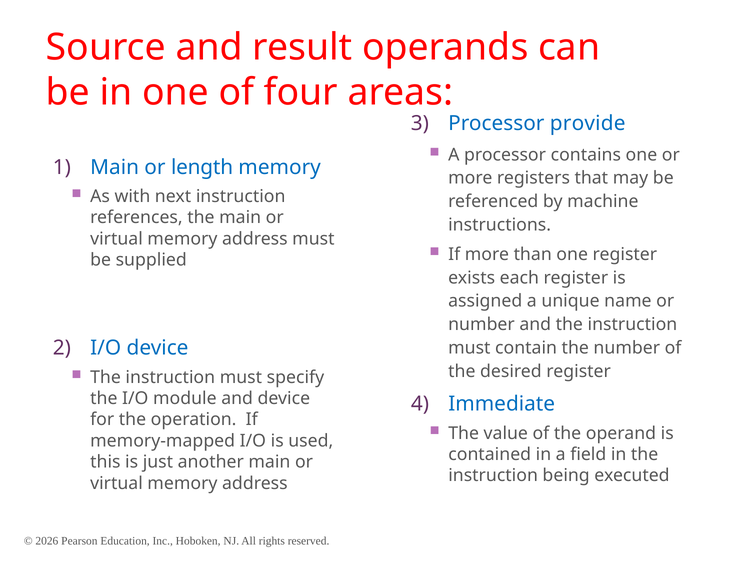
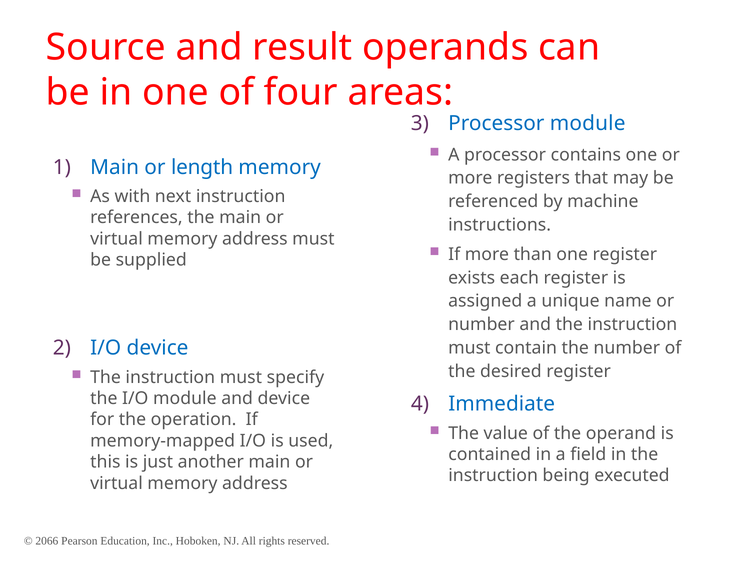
Processor provide: provide -> module
2026: 2026 -> 2066
